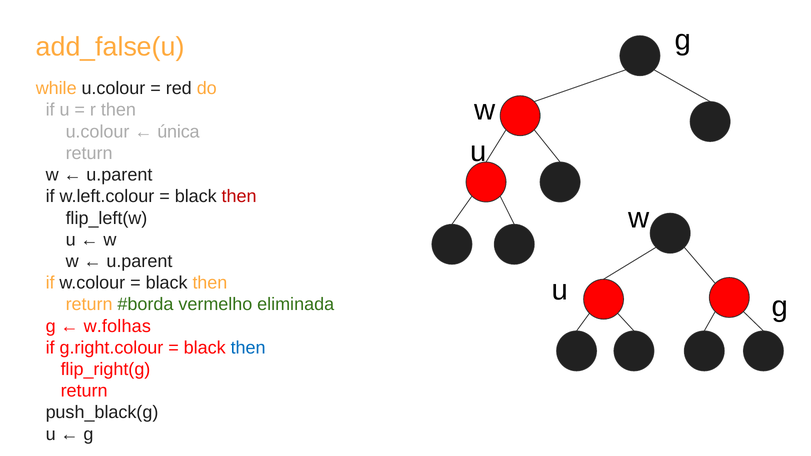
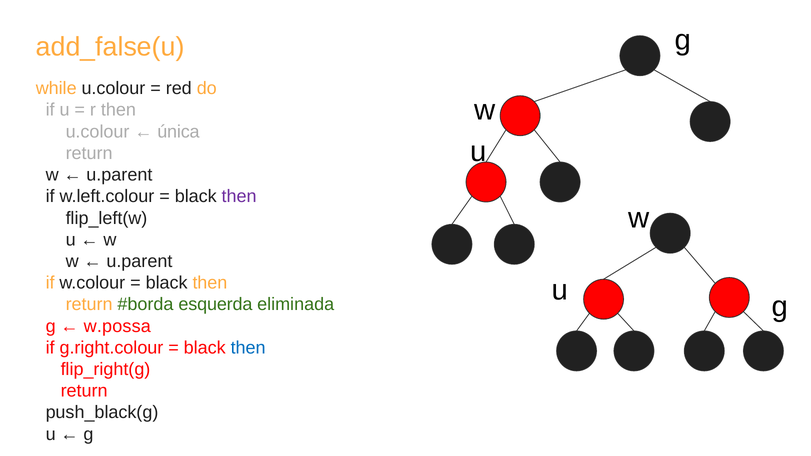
then at (239, 197) colour: red -> purple
vermelho: vermelho -> esquerda
w.folhas: w.folhas -> w.possa
